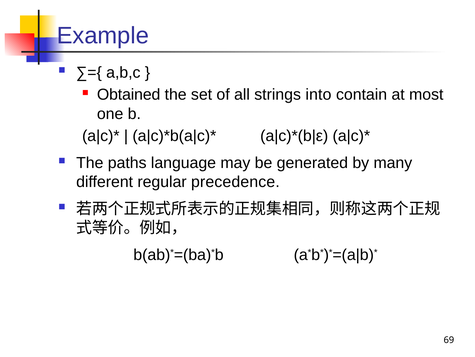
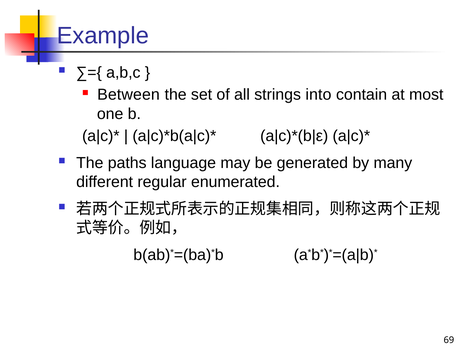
Obtained: Obtained -> Between
precedence: precedence -> enumerated
